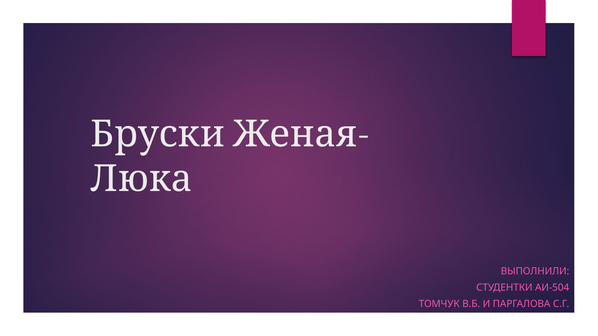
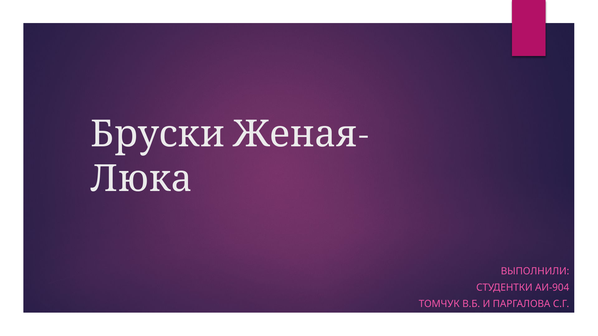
АИ-504: АИ-504 -> АИ-904
